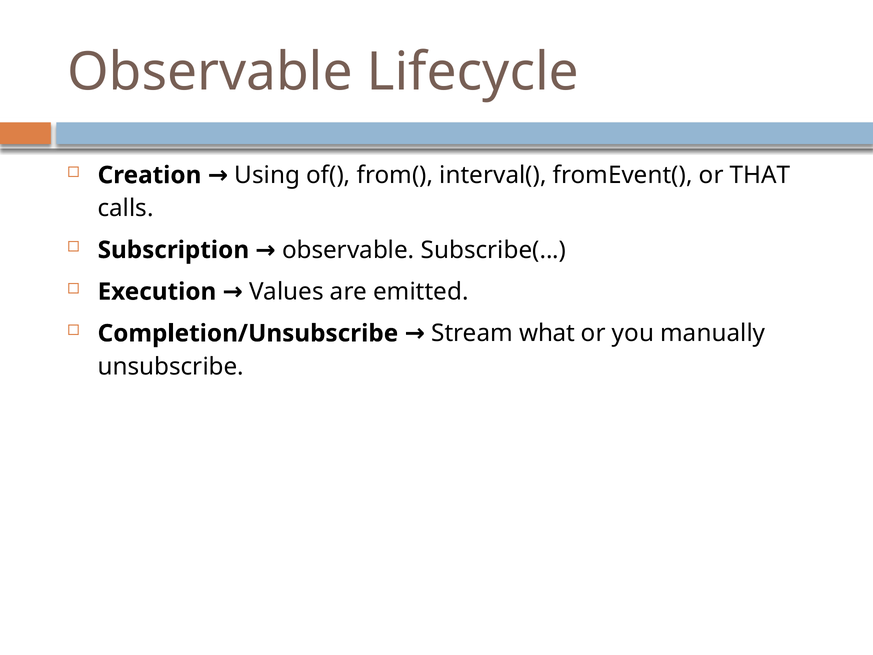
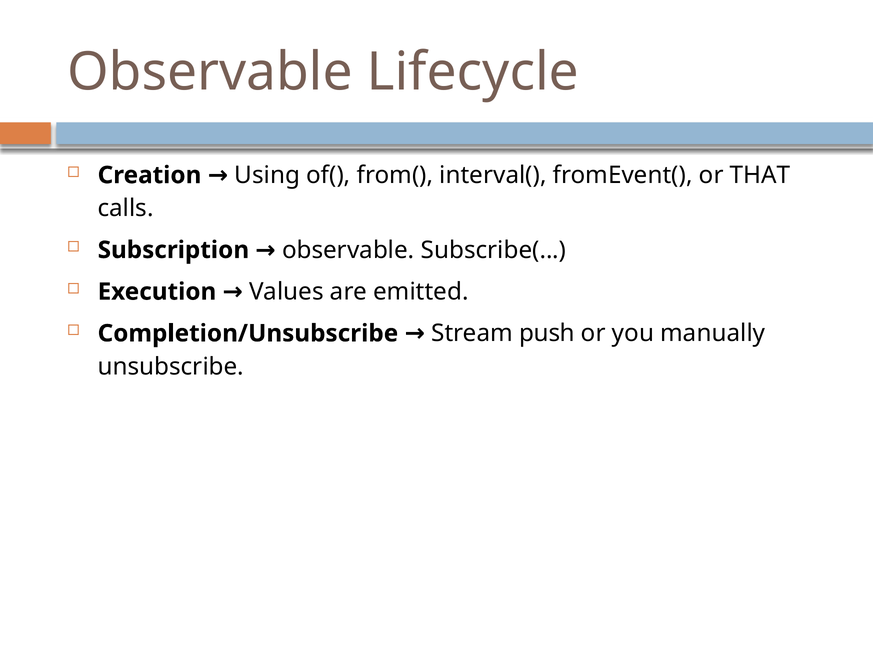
what: what -> push
